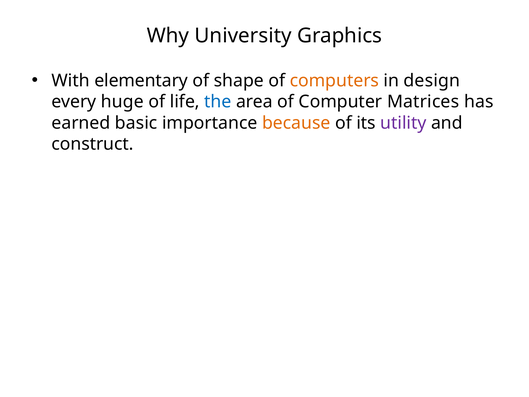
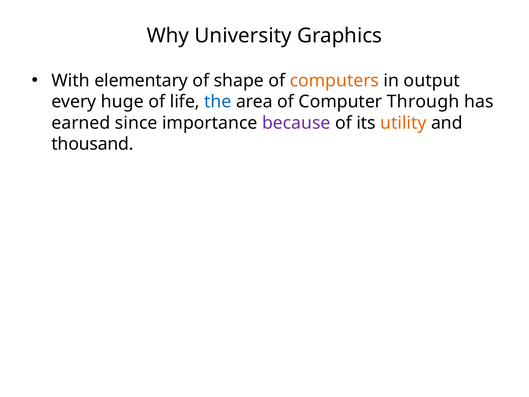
design: design -> output
Matrices: Matrices -> Through
basic: basic -> since
because colour: orange -> purple
utility colour: purple -> orange
construct: construct -> thousand
